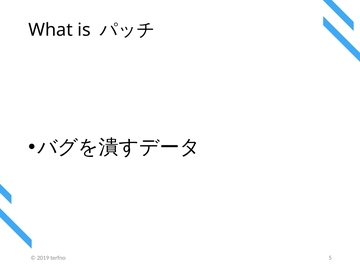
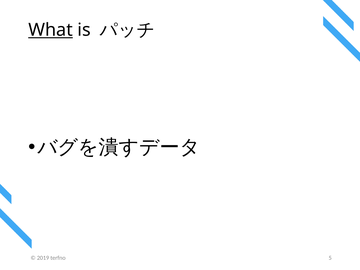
What underline: none -> present
